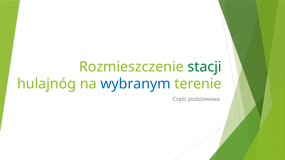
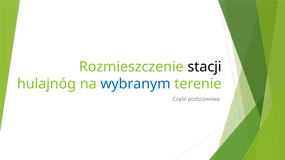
stacji colour: green -> black
